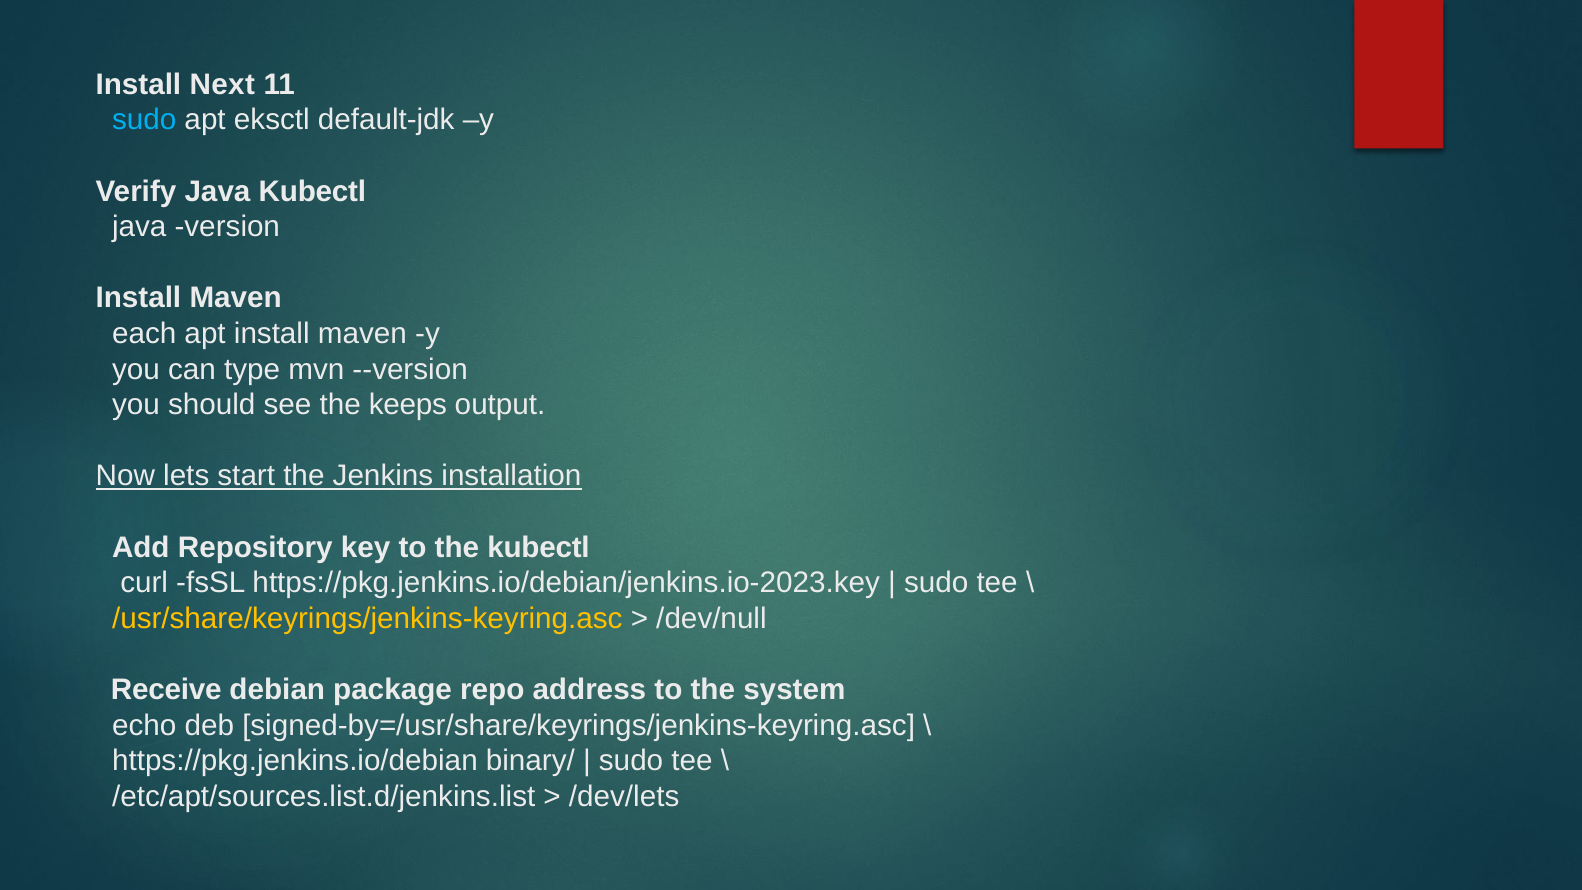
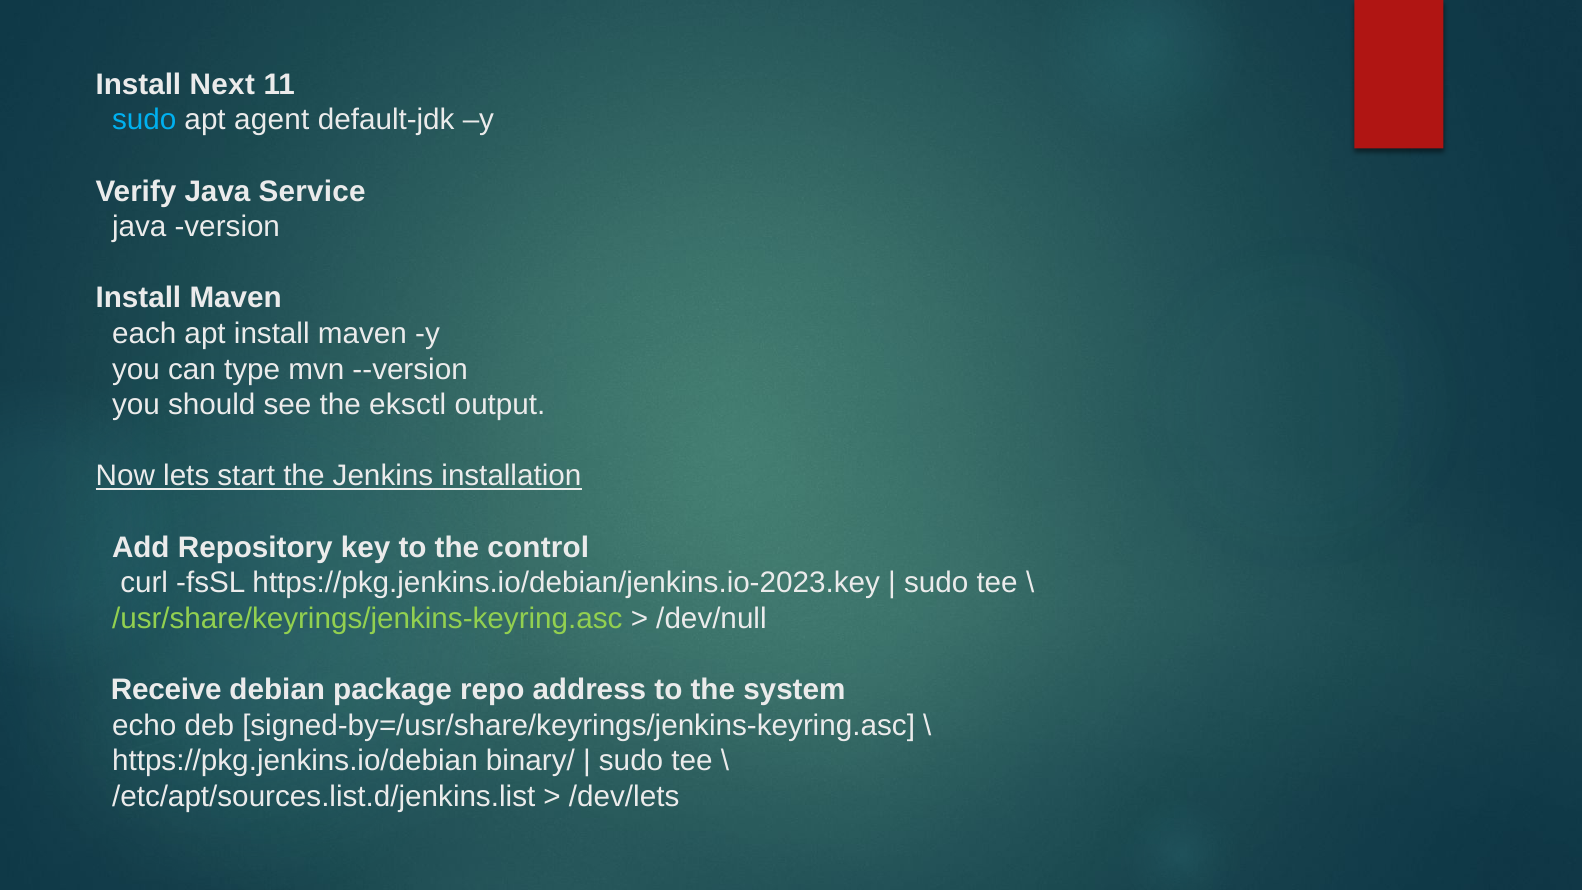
eksctl: eksctl -> agent
Java Kubectl: Kubectl -> Service
keeps: keeps -> eksctl
the kubectl: kubectl -> control
/usr/share/keyrings/jenkins-keyring.asc colour: yellow -> light green
